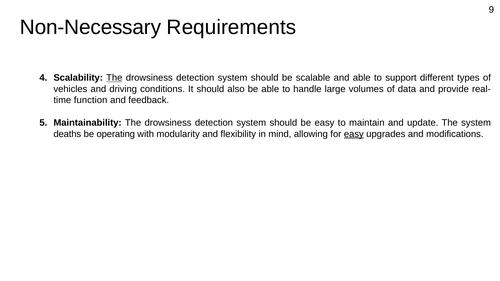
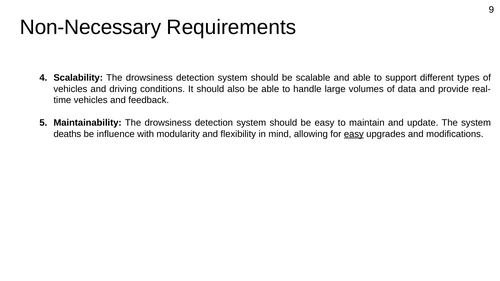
The at (114, 78) underline: present -> none
function at (91, 100): function -> vehicles
operating: operating -> influence
